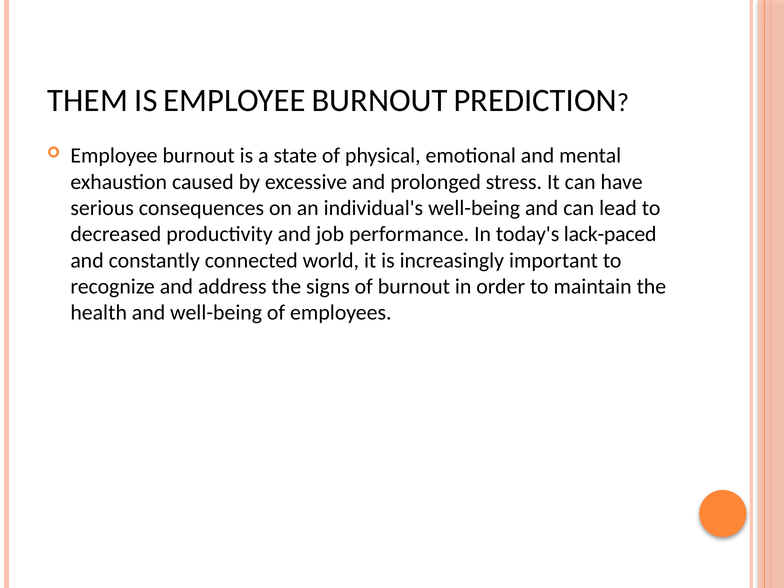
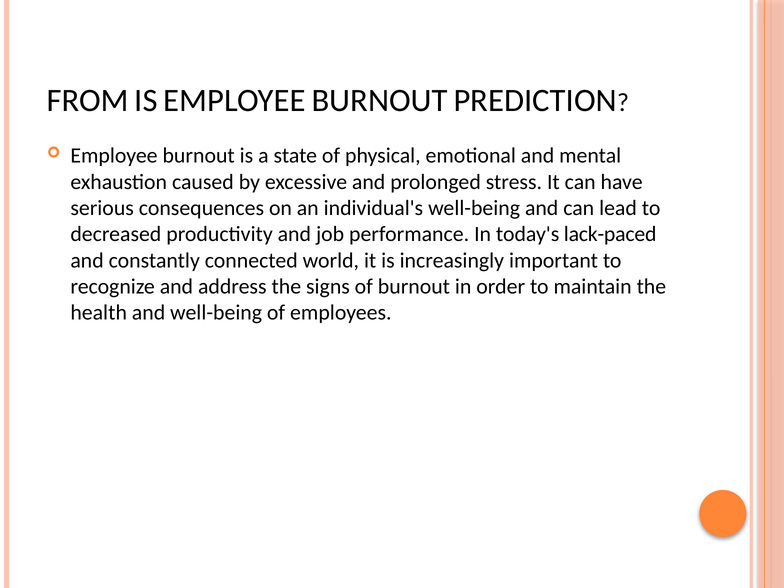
THEM: THEM -> FROM
